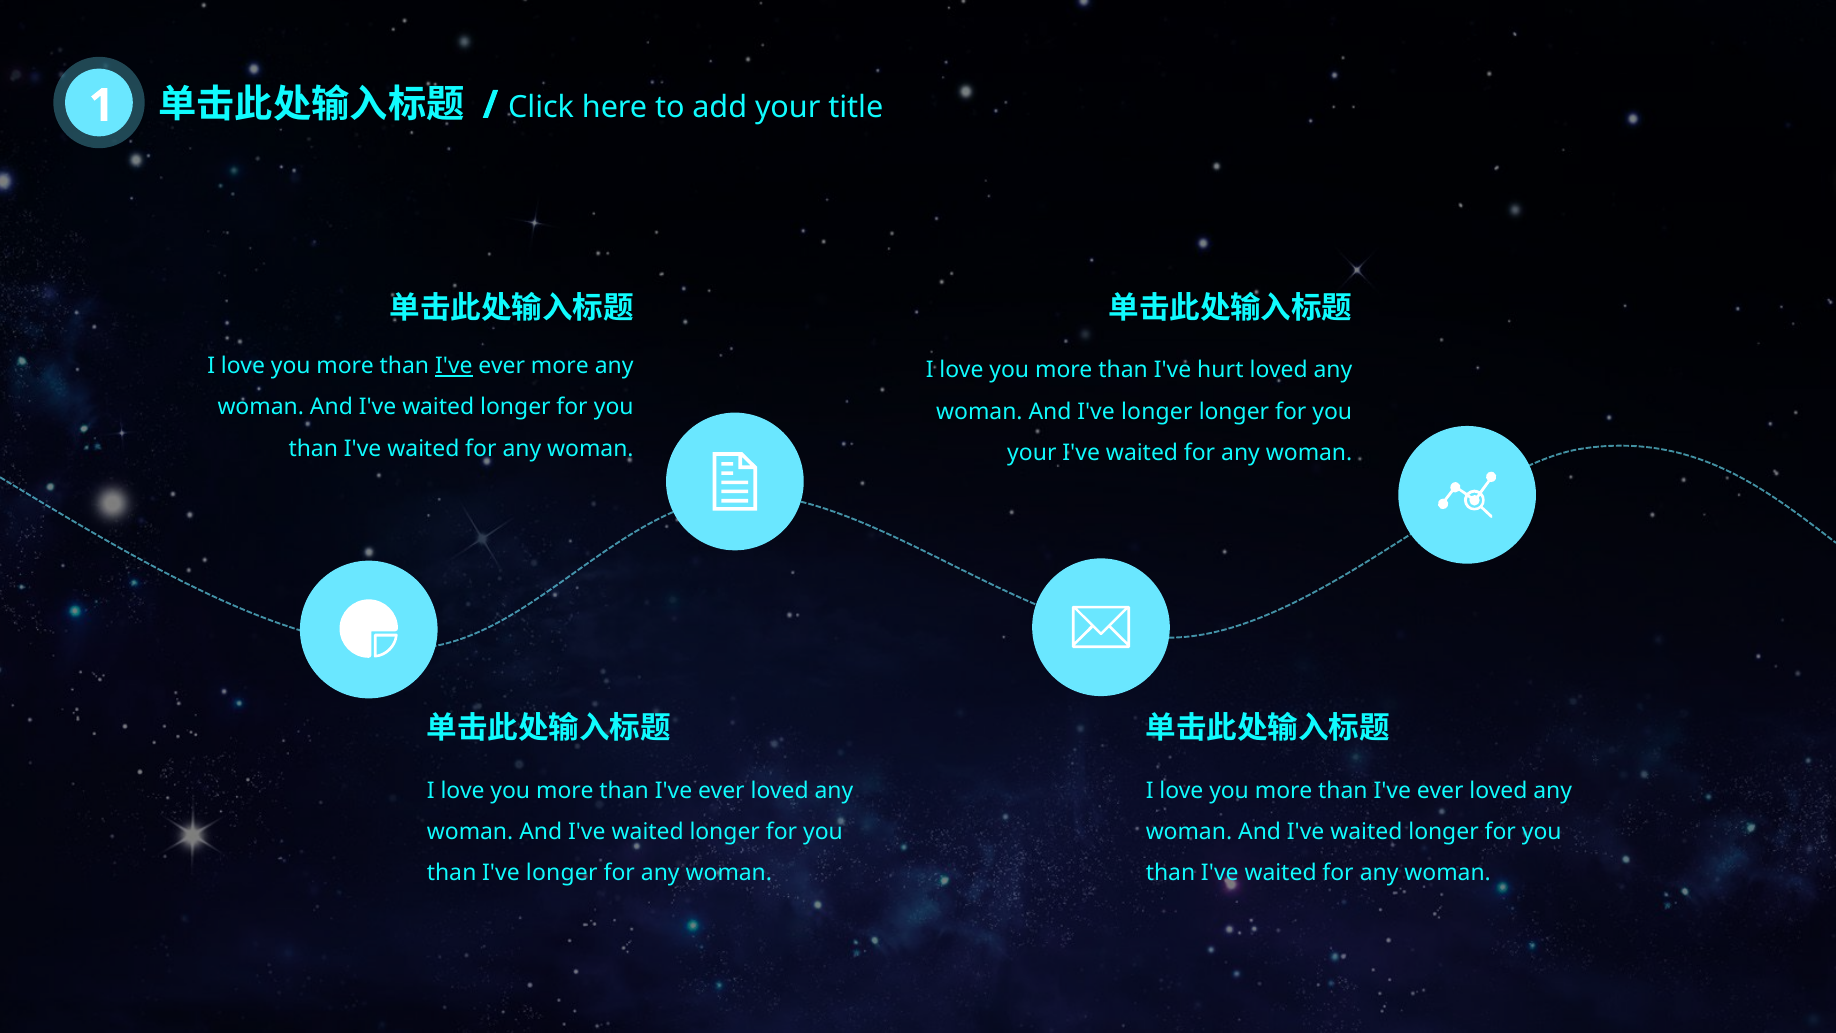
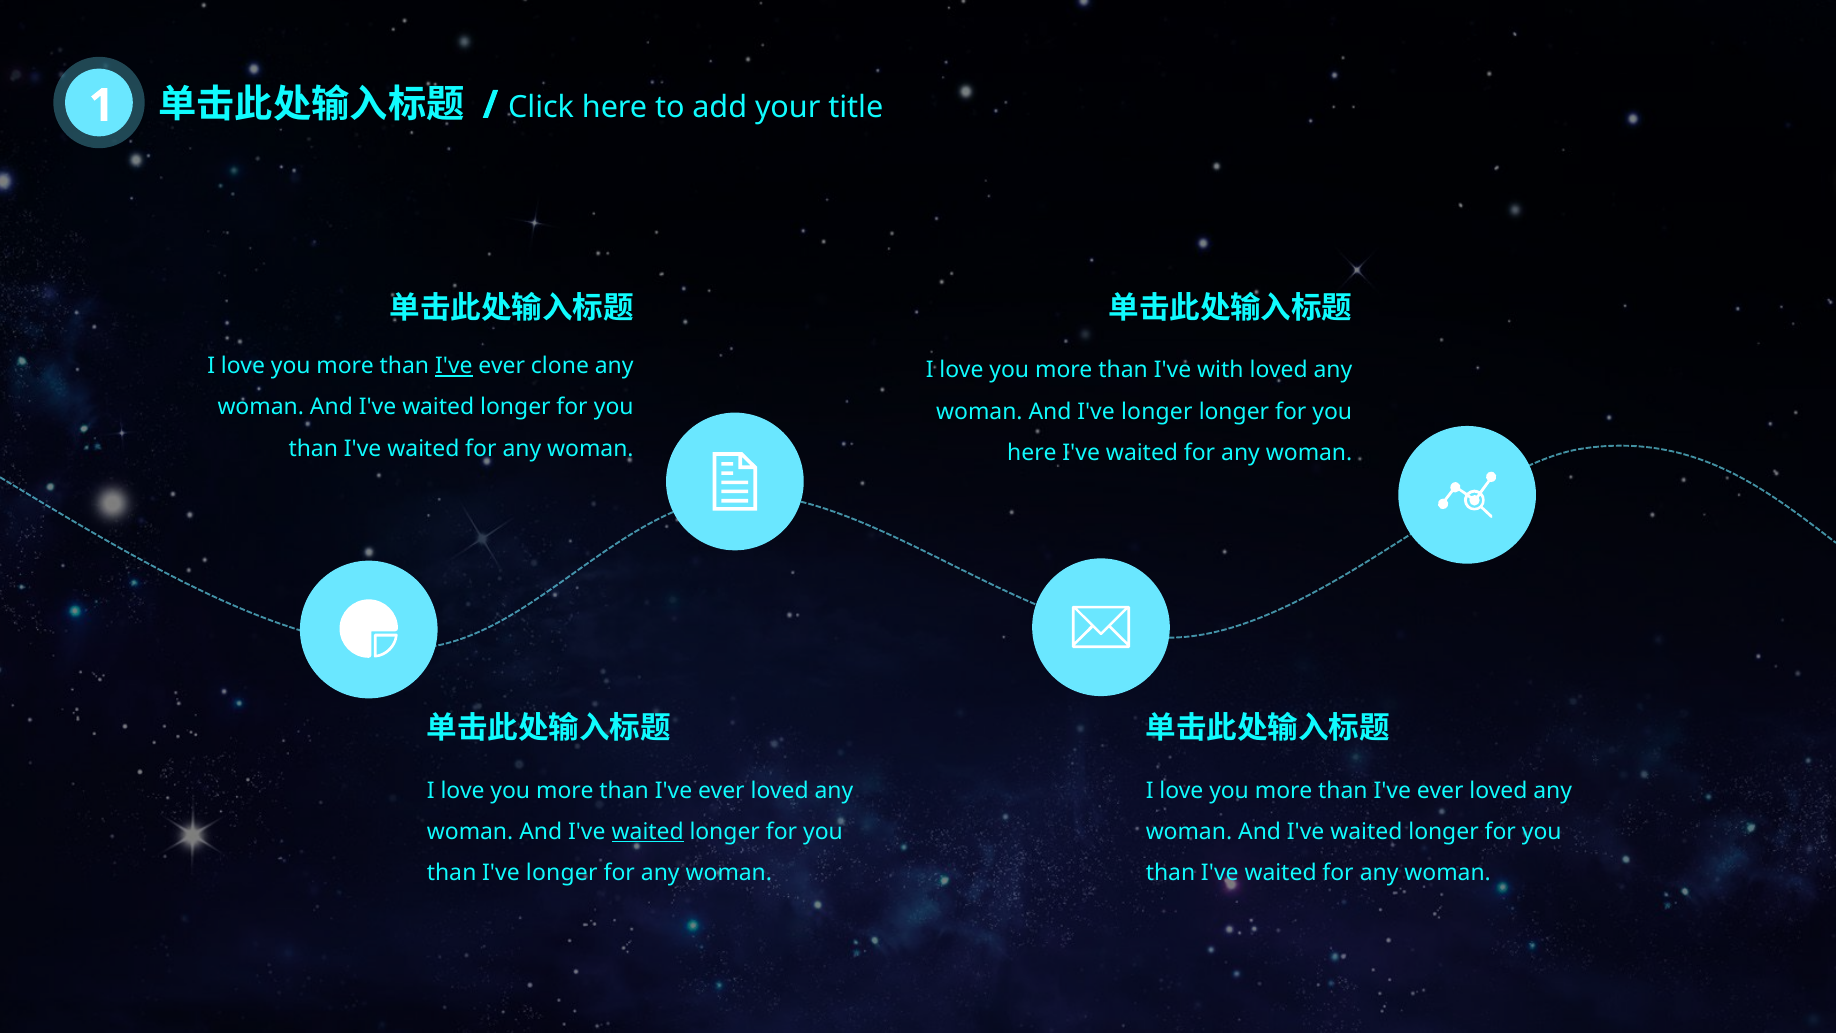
ever more: more -> clone
hurt: hurt -> with
your at (1032, 453): your -> here
waited at (648, 832) underline: none -> present
